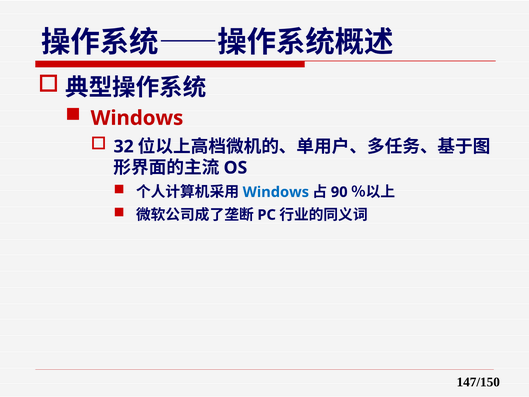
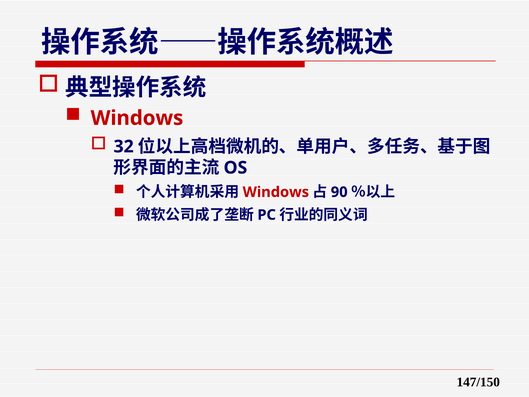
Windows at (276, 192) colour: blue -> red
